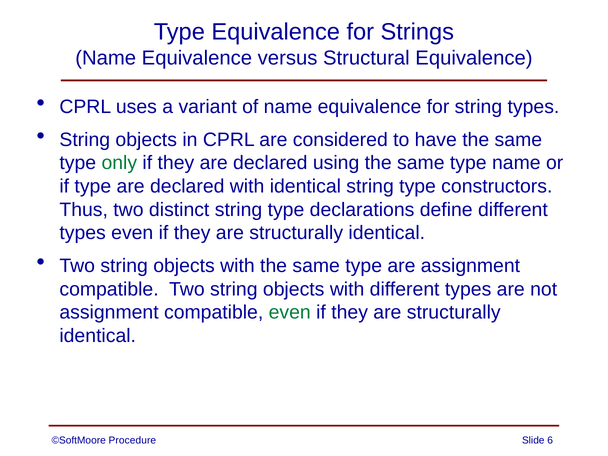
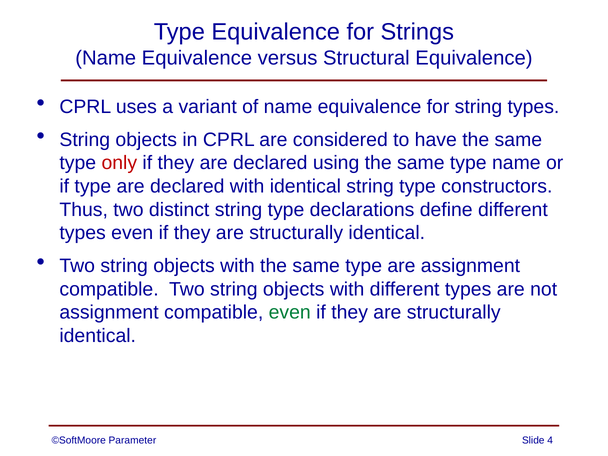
only colour: green -> red
Procedure: Procedure -> Parameter
6: 6 -> 4
